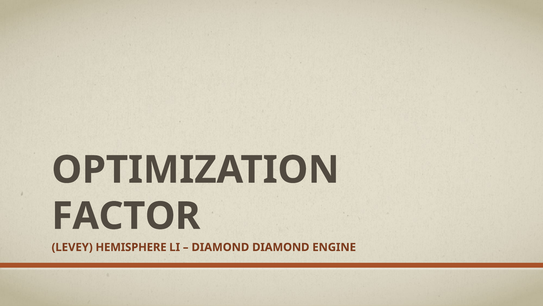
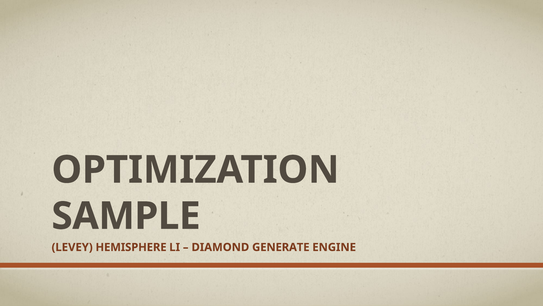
FACTOR: FACTOR -> SAMPLE
DIAMOND DIAMOND: DIAMOND -> GENERATE
